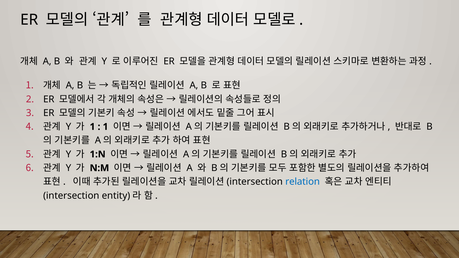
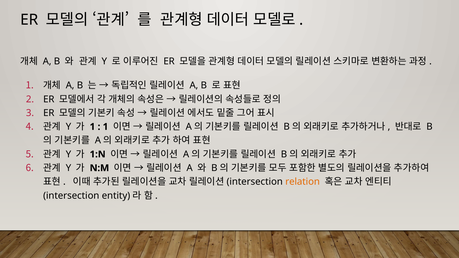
relation colour: blue -> orange
